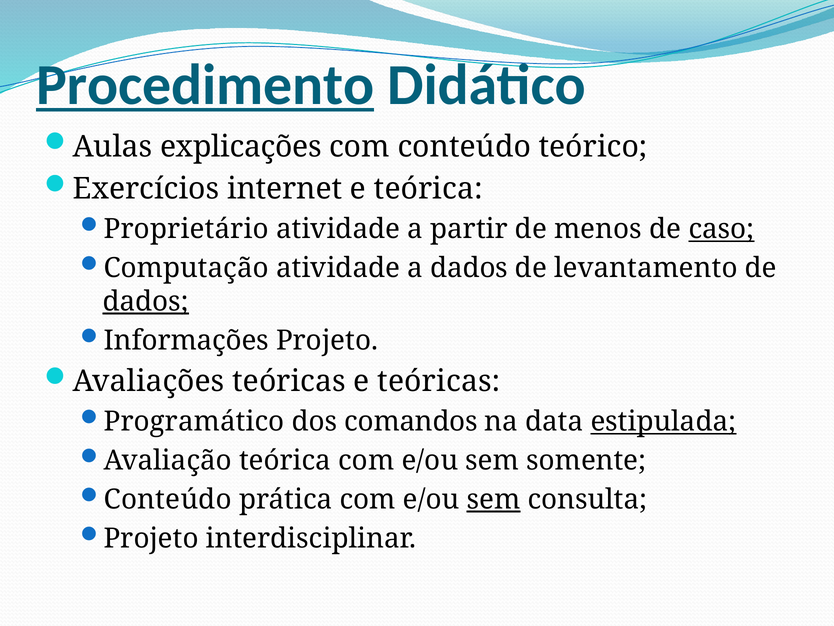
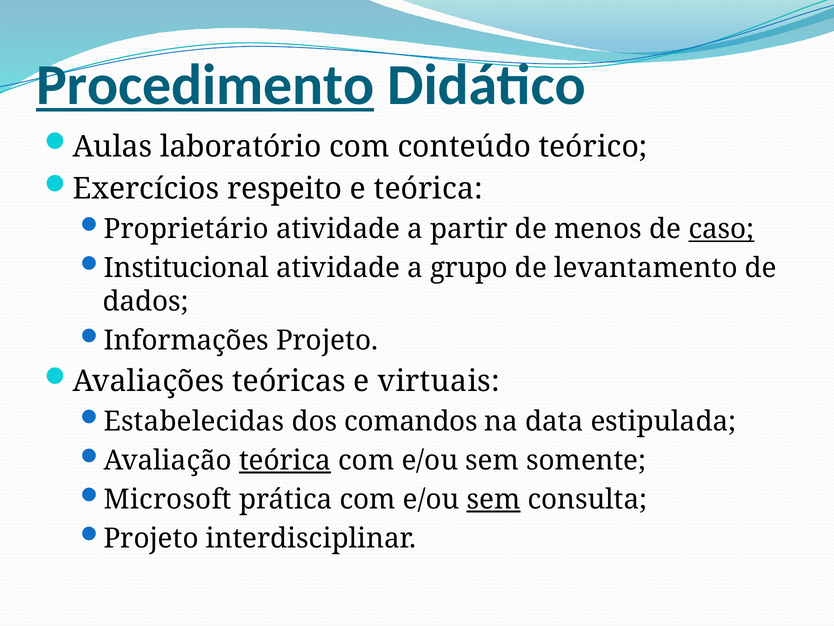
explicações: explicações -> laboratório
internet: internet -> respeito
Computação: Computação -> Institucional
a dados: dados -> grupo
dados at (146, 301) underline: present -> none
e teóricas: teóricas -> virtuais
Programático: Programático -> Estabelecidas
estipulada underline: present -> none
teórica at (285, 460) underline: none -> present
Conteúdo at (168, 499): Conteúdo -> Microsoft
